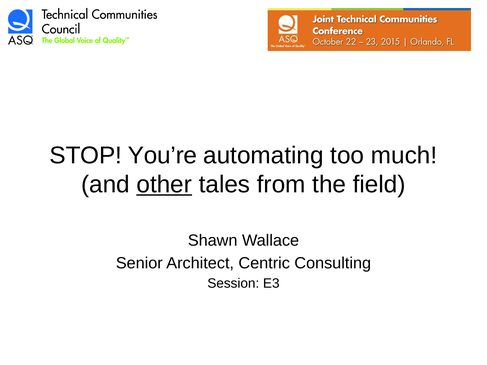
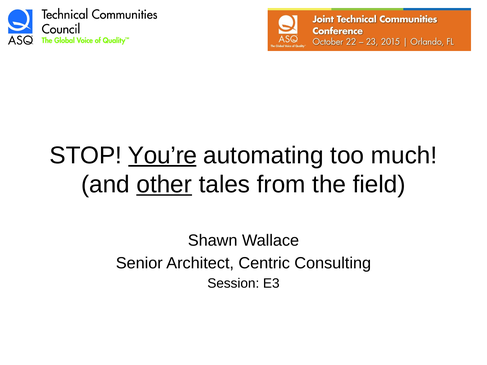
You’re underline: none -> present
